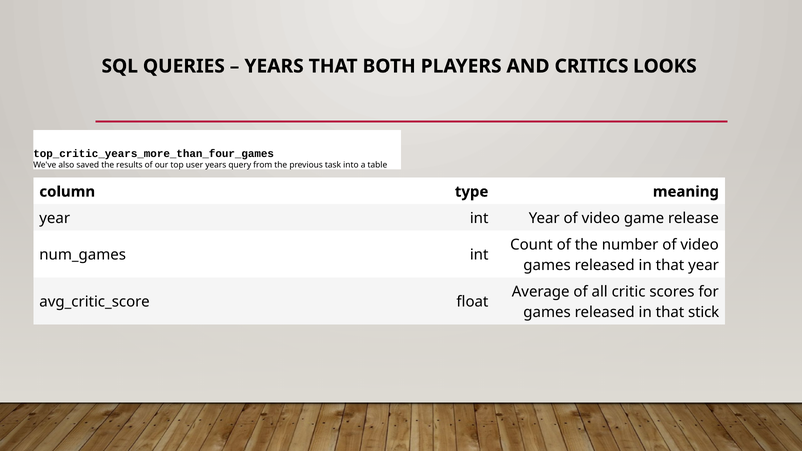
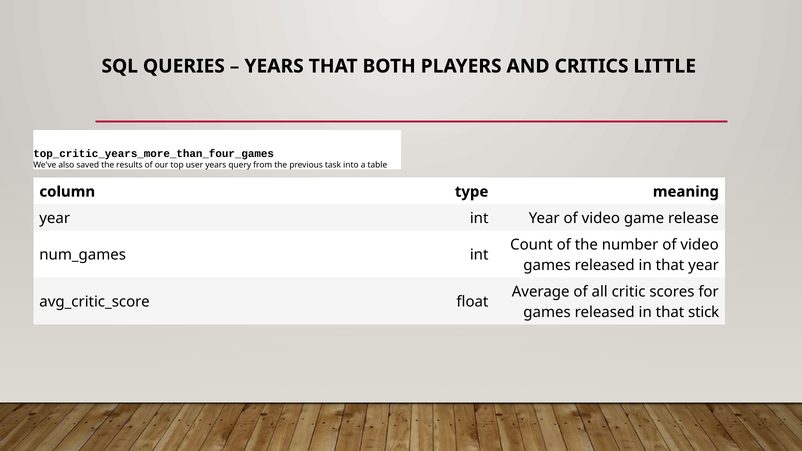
LOOKS: LOOKS -> LITTLE
